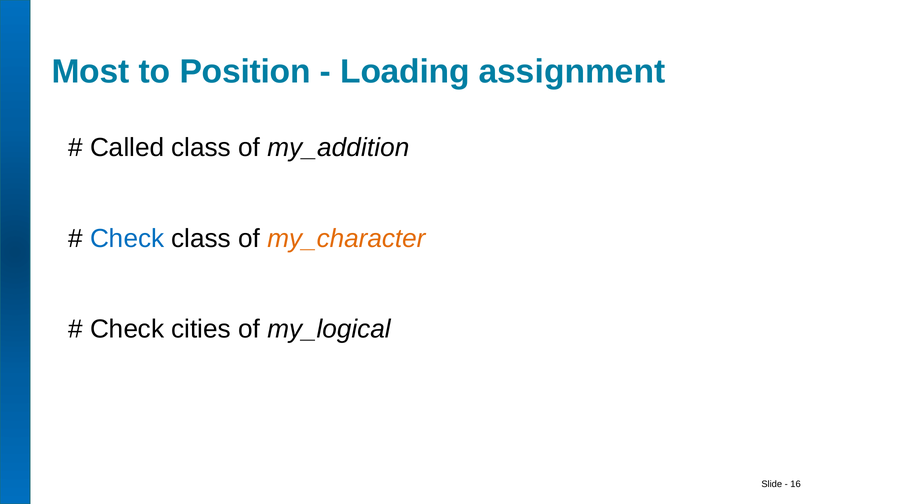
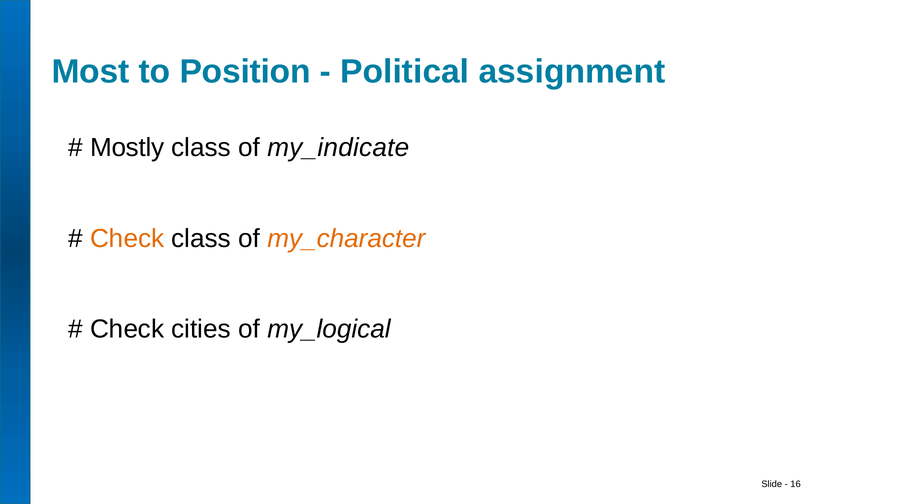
Loading: Loading -> Political
Called: Called -> Mostly
my_addition: my_addition -> my_indicate
Check at (127, 239) colour: blue -> orange
